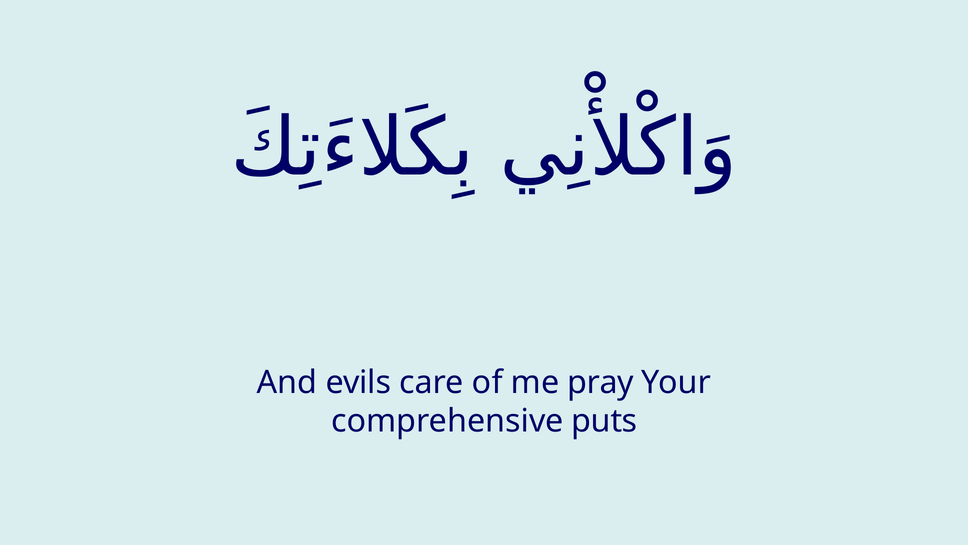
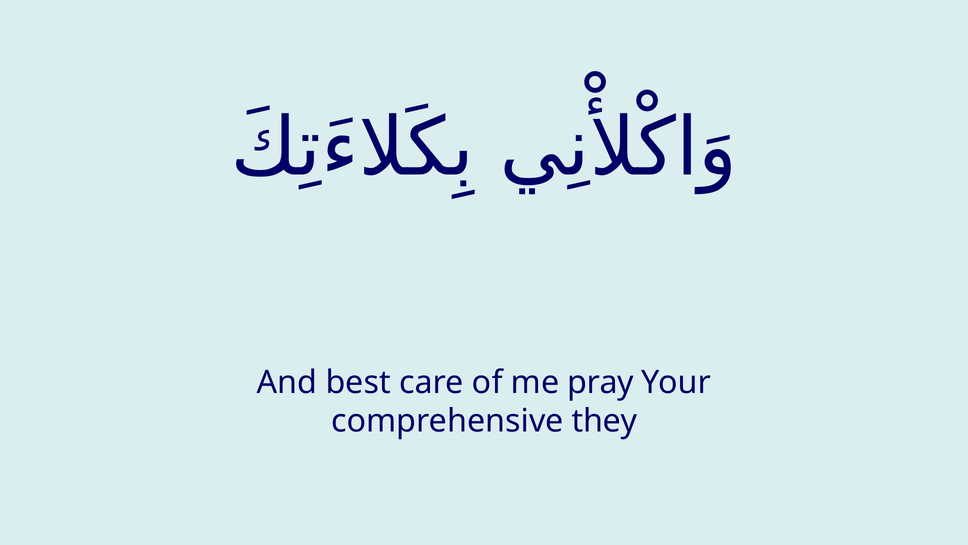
evils: evils -> best
puts: puts -> they
